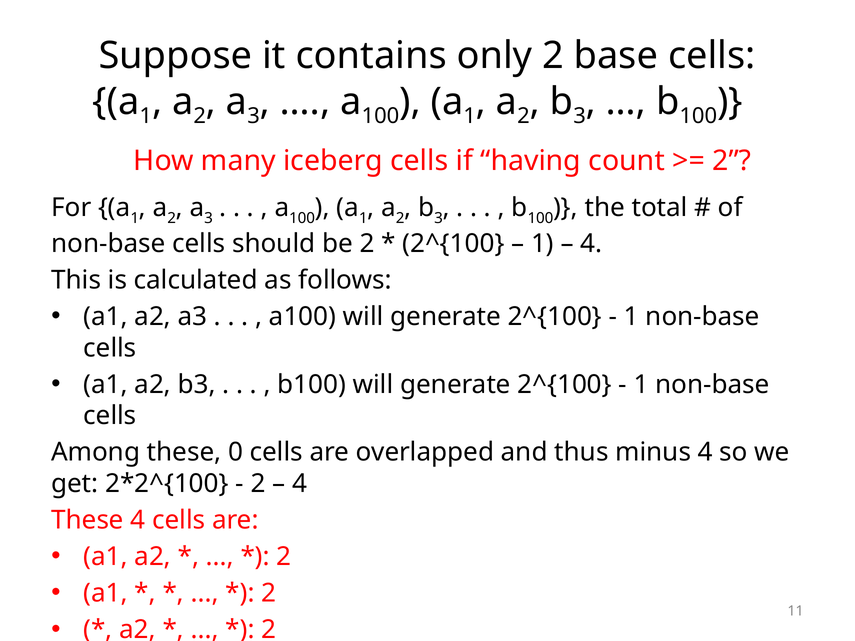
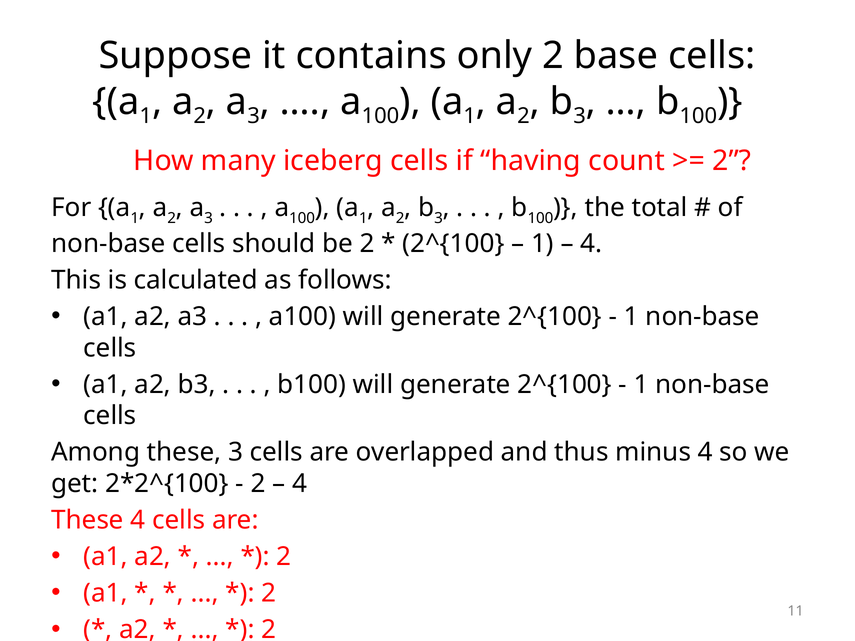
these 0: 0 -> 3
